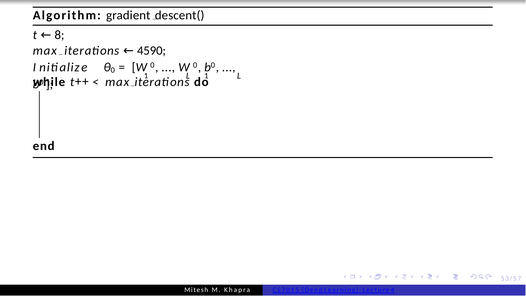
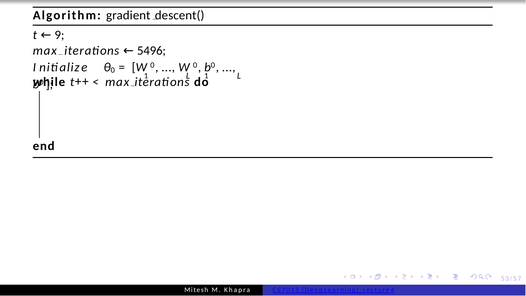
8: 8 -> 9
4590: 4590 -> 5496
